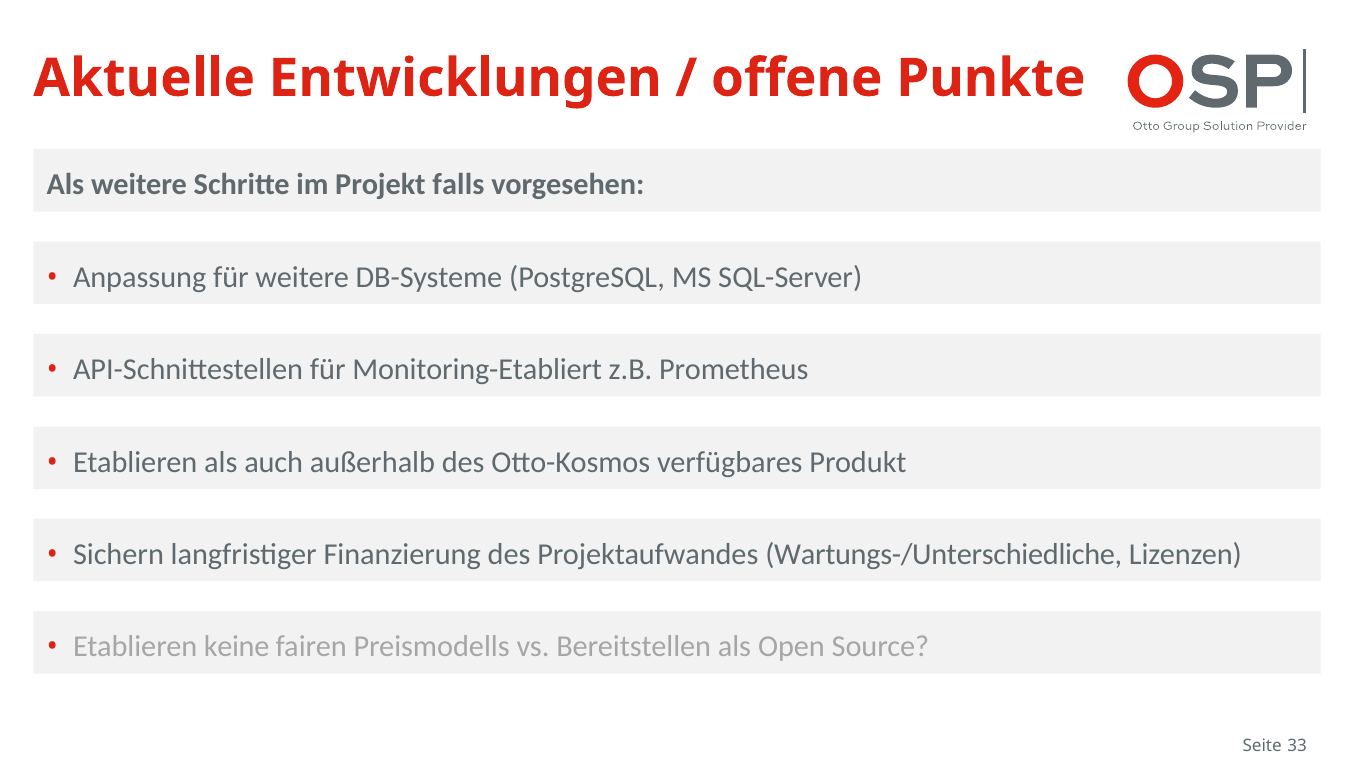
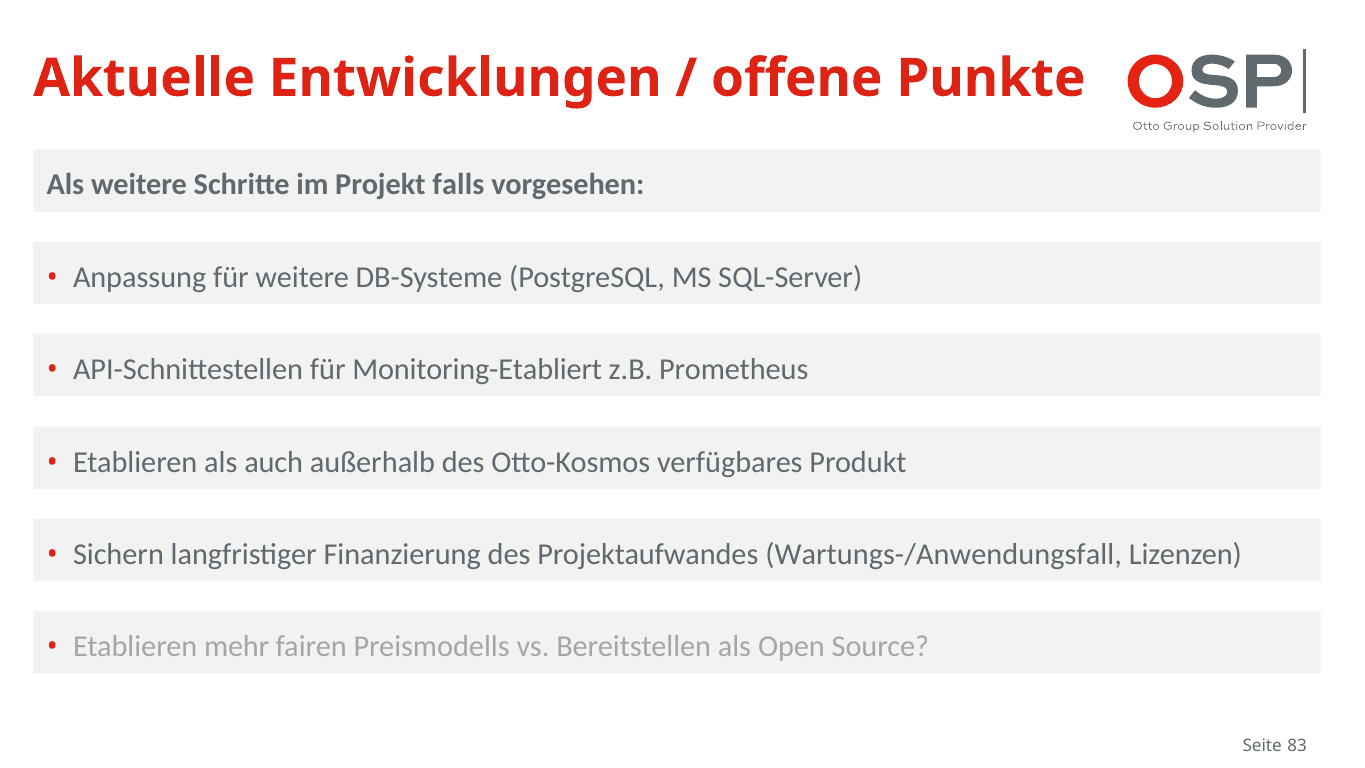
Wartungs-/Unterschiedliche: Wartungs-/Unterschiedliche -> Wartungs-/Anwendungsfall
keine: keine -> mehr
33: 33 -> 83
